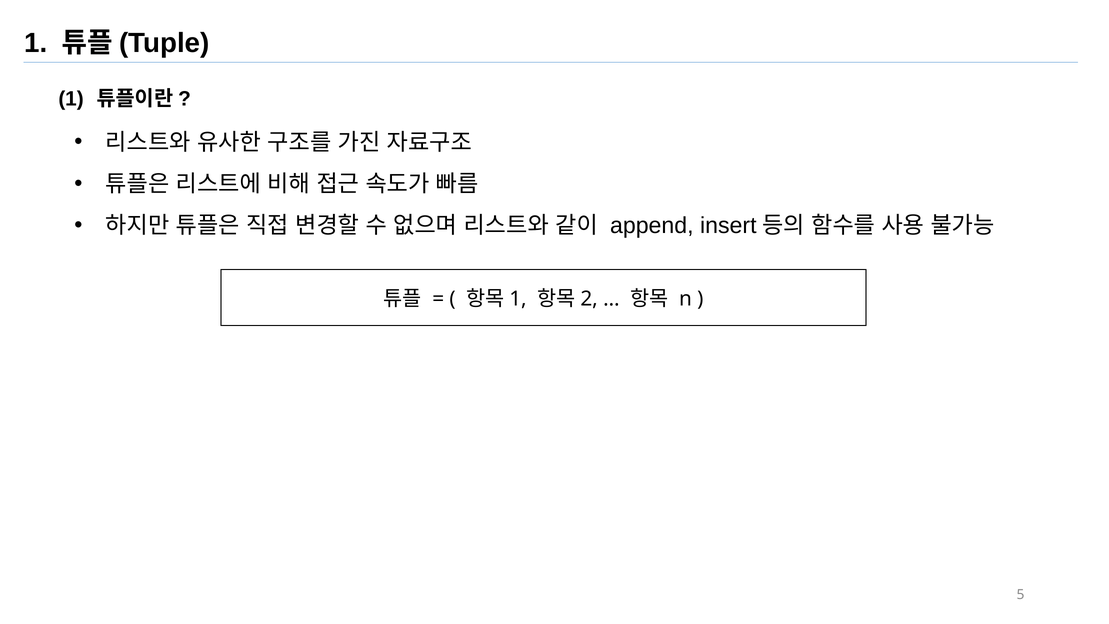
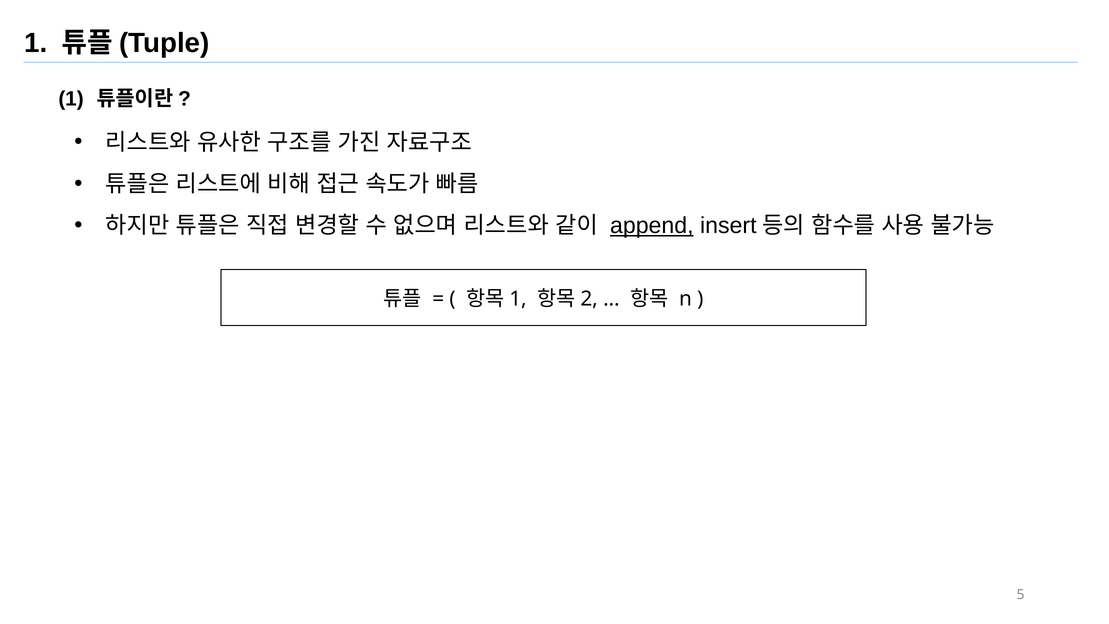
append underline: none -> present
